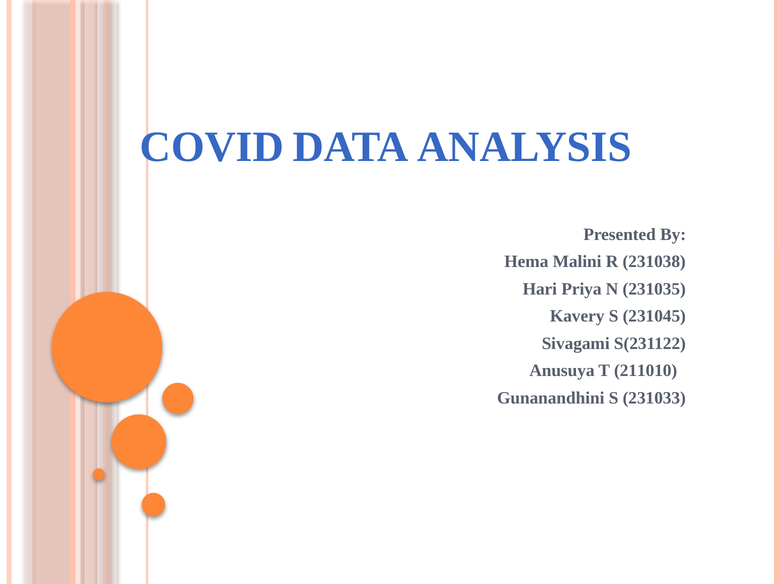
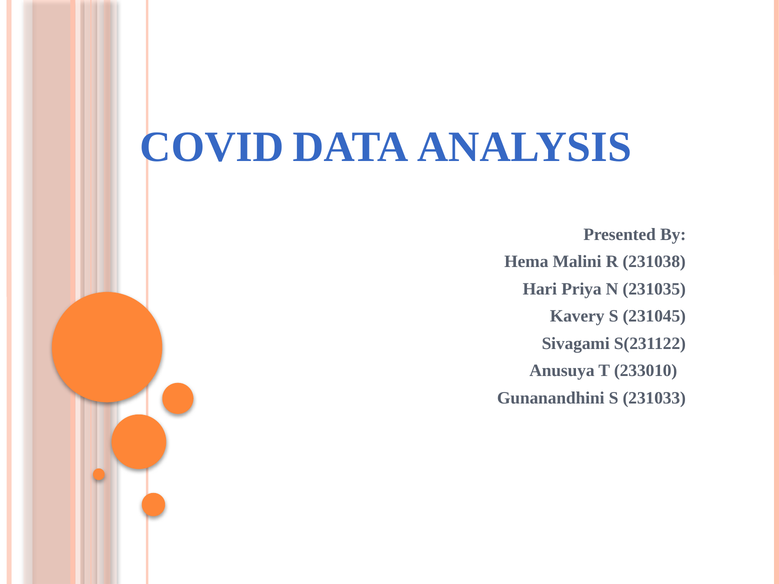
211010: 211010 -> 233010
